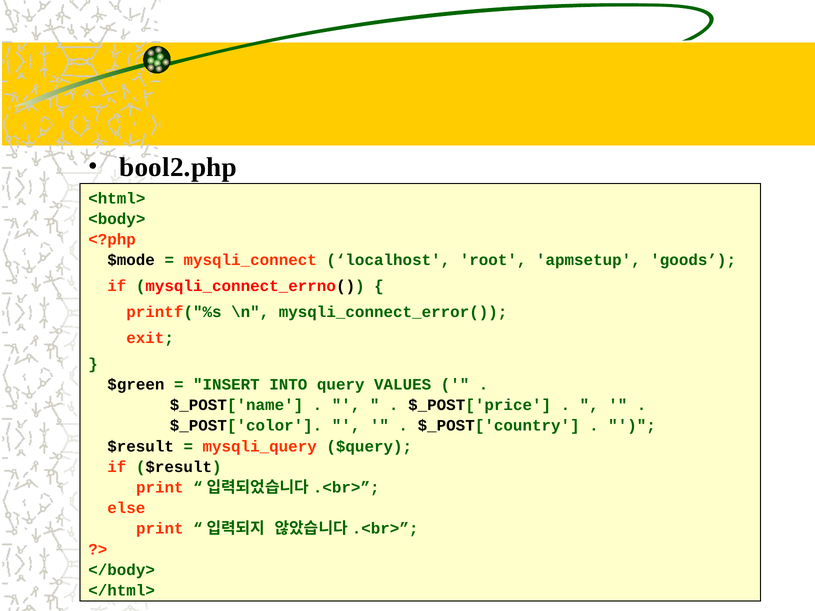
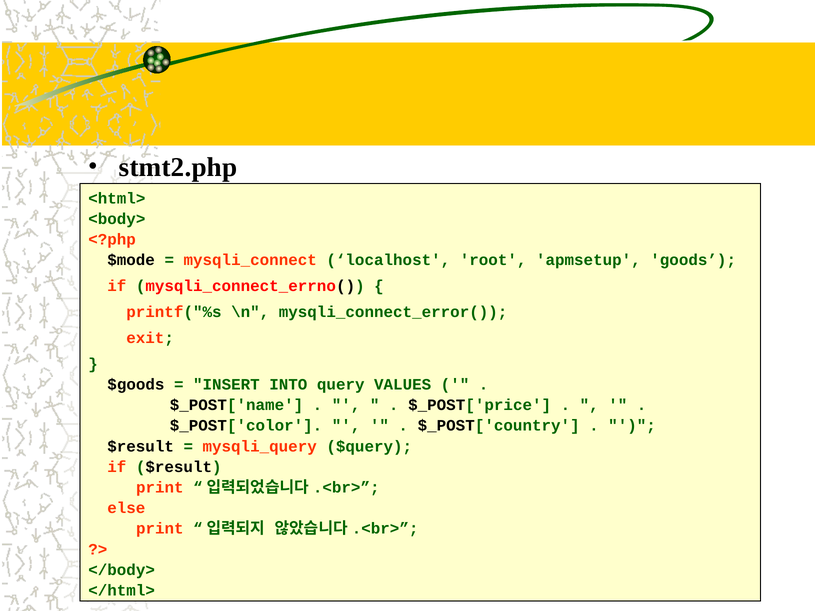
bool2.php: bool2.php -> stmt2.php
$green: $green -> $goods
